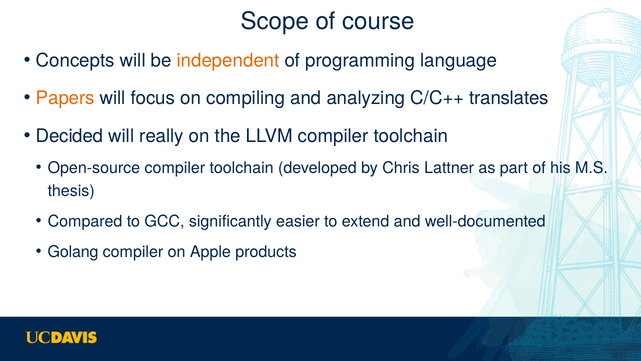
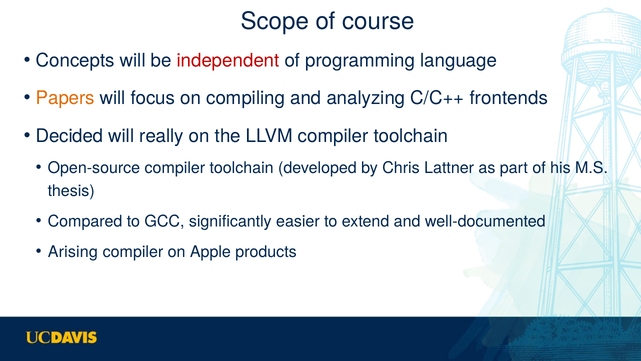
independent colour: orange -> red
translates: translates -> frontends
Golang: Golang -> Arising
